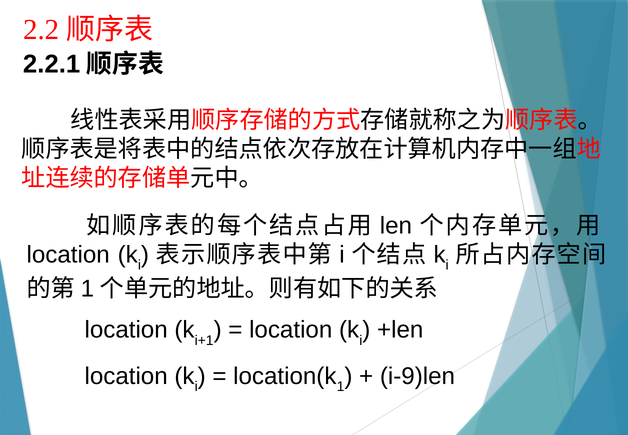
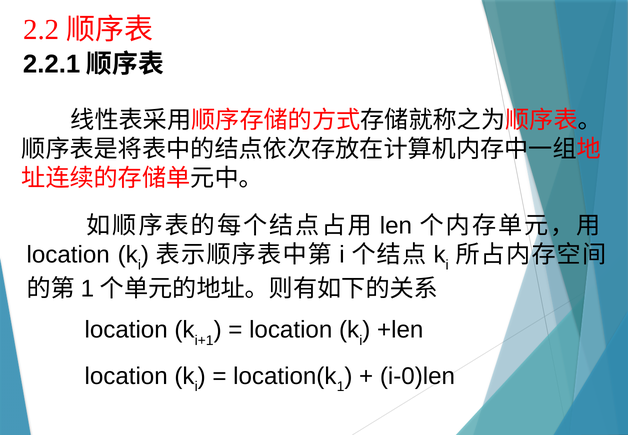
i-9)len: i-9)len -> i-0)len
